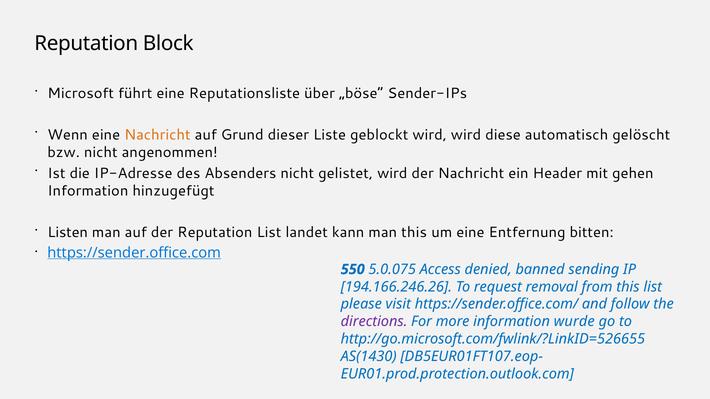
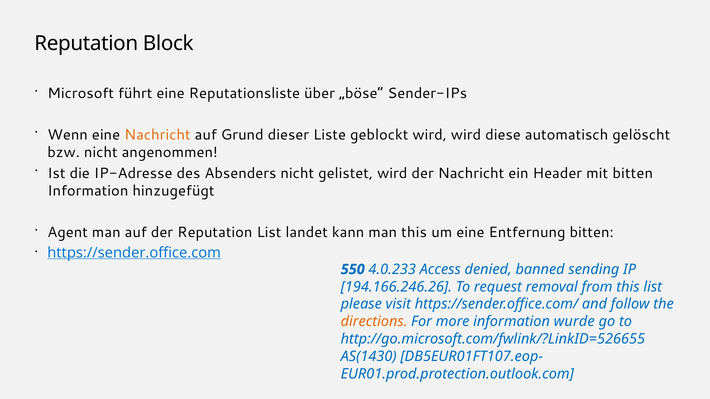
mit gehen: gehen -> bitten
Listen: Listen -> Agent
5.0.075: 5.0.075 -> 4.0.233
directions colour: purple -> orange
